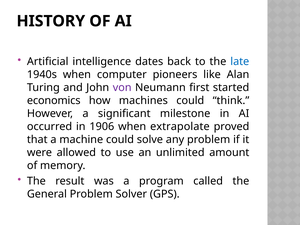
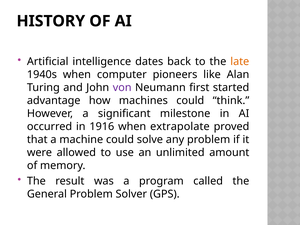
late colour: blue -> orange
economics: economics -> advantage
1906: 1906 -> 1916
